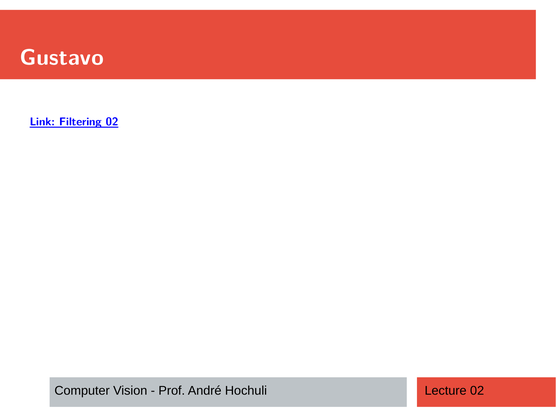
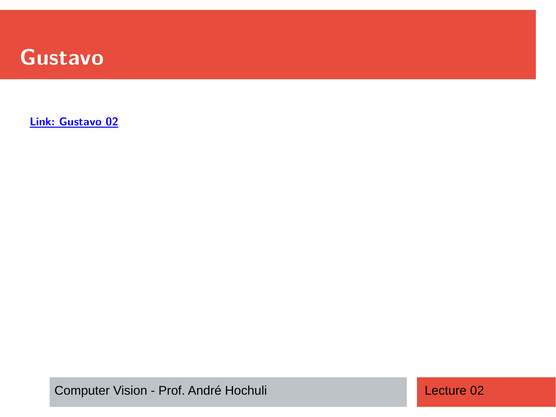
Link Filtering: Filtering -> Gustavo
